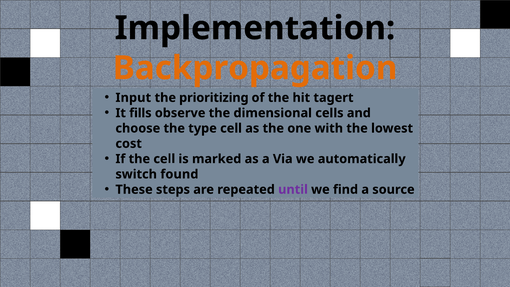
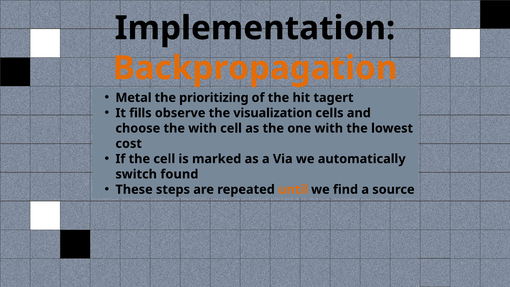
Input: Input -> Metal
dimensional: dimensional -> visualization
the type: type -> with
until colour: purple -> orange
